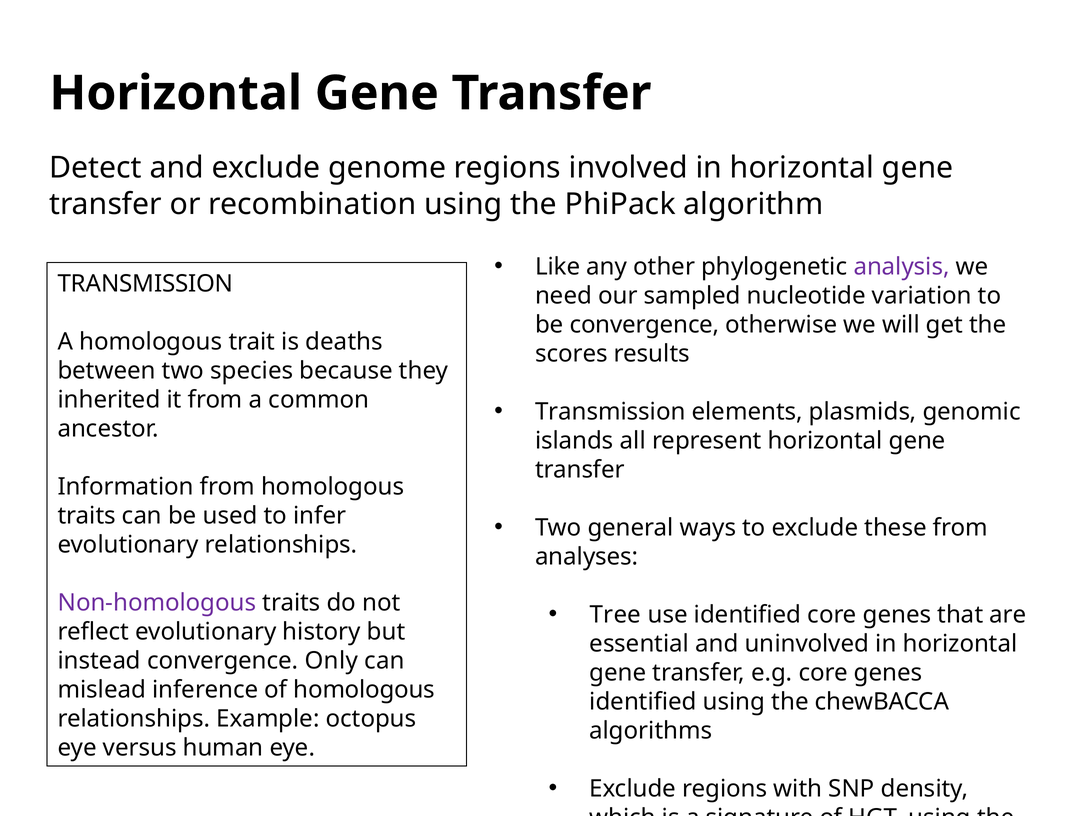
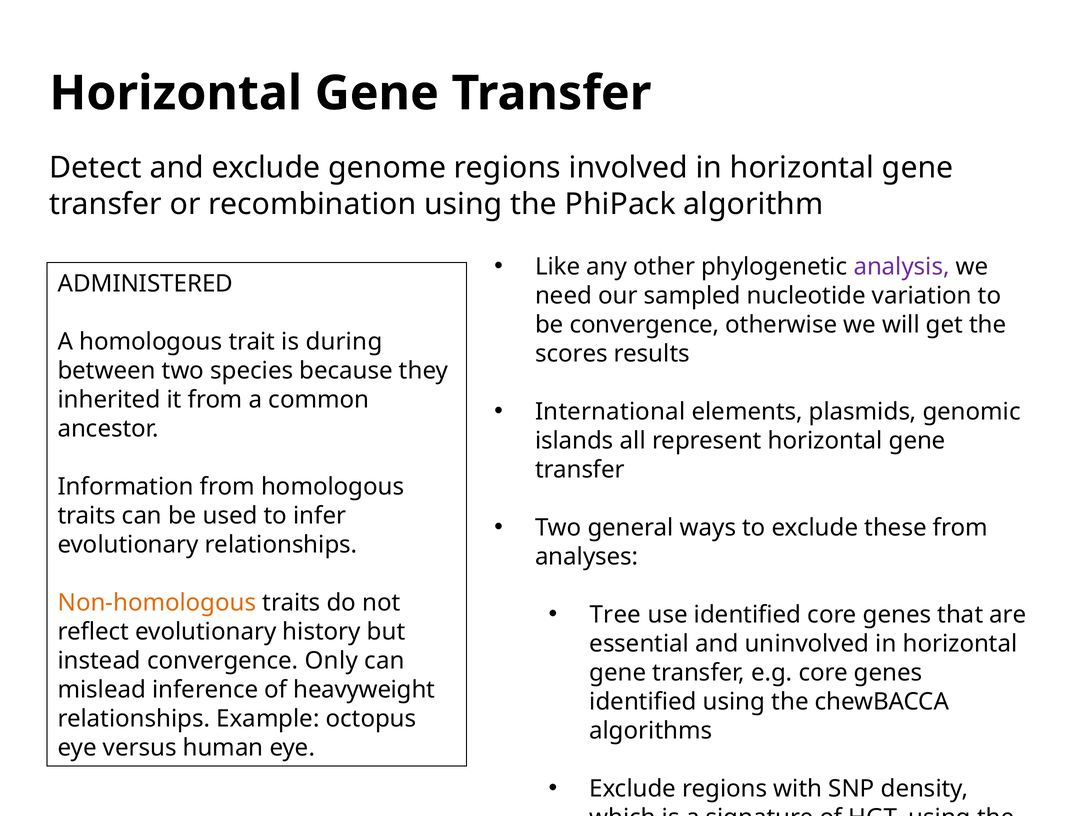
TRANSMISSION at (145, 284): TRANSMISSION -> ADMINISTERED
deaths: deaths -> during
Transmission at (610, 411): Transmission -> International
Non-homologous colour: purple -> orange
of homologous: homologous -> heavyweight
